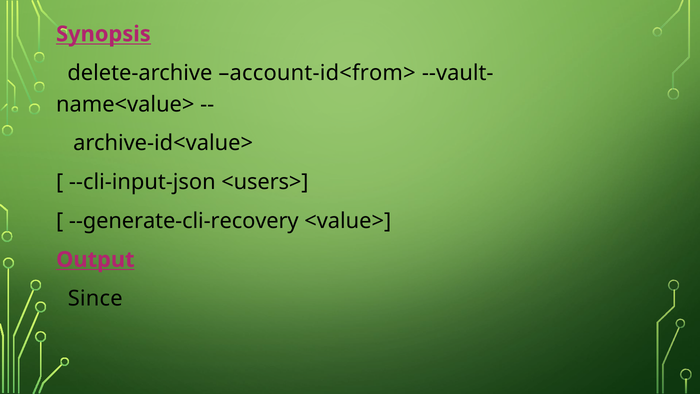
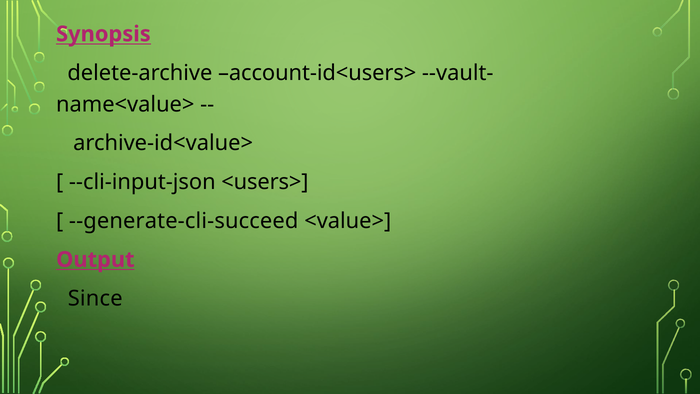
account-id<from>: account-id<from> -> account-id<users>
--generate-cli-recovery: --generate-cli-recovery -> --generate-cli-succeed
